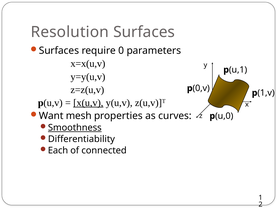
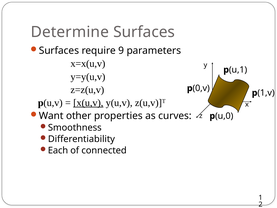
Resolution: Resolution -> Determine
0: 0 -> 9
mesh: mesh -> other
Smoothness underline: present -> none
